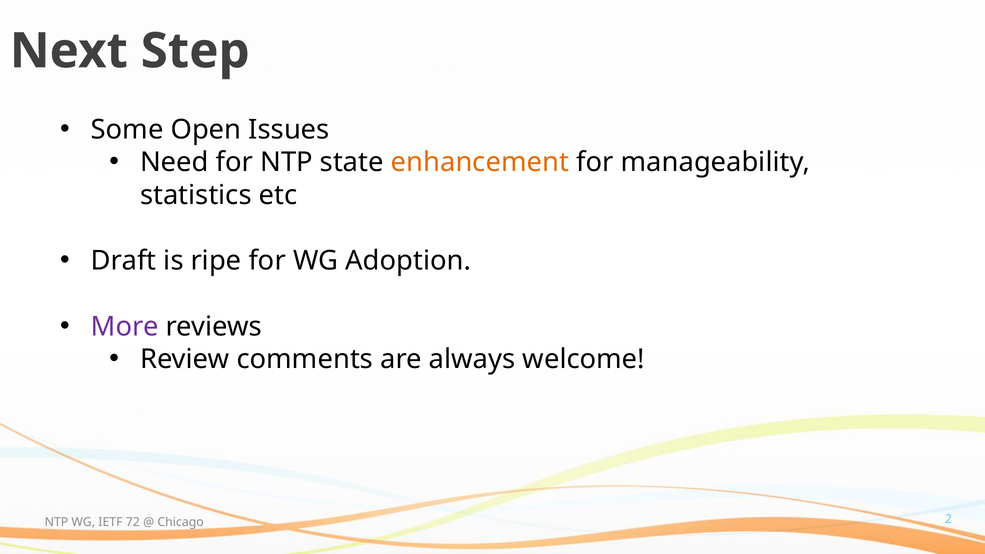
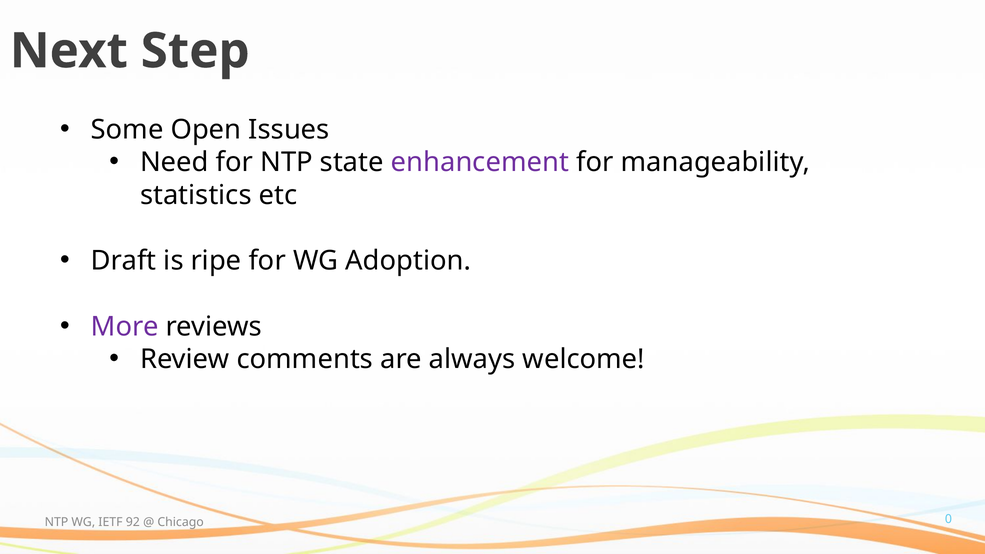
enhancement colour: orange -> purple
72: 72 -> 92
2: 2 -> 0
